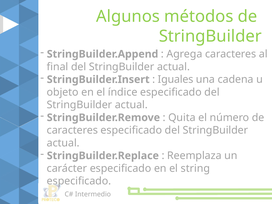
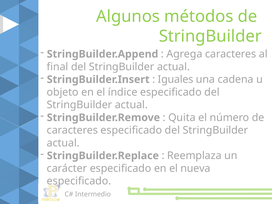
string: string -> nueva
